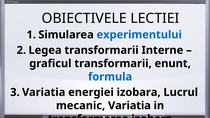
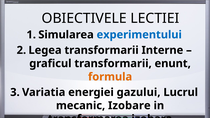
formula colour: blue -> orange
energiei izobara: izobara -> gazului
Variatia: Variatia -> Izobare
